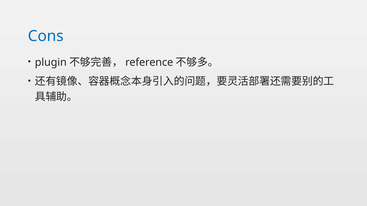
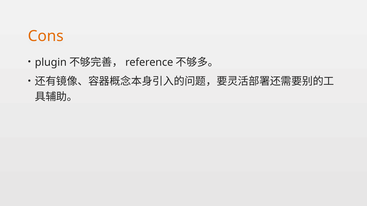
Cons colour: blue -> orange
